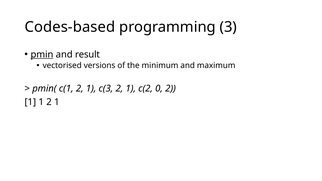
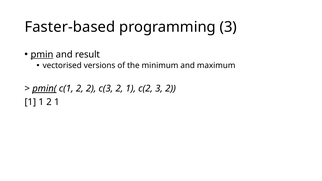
Codes-based: Codes-based -> Faster-based
pmin( underline: none -> present
c(1 2 1: 1 -> 2
c(2 0: 0 -> 3
